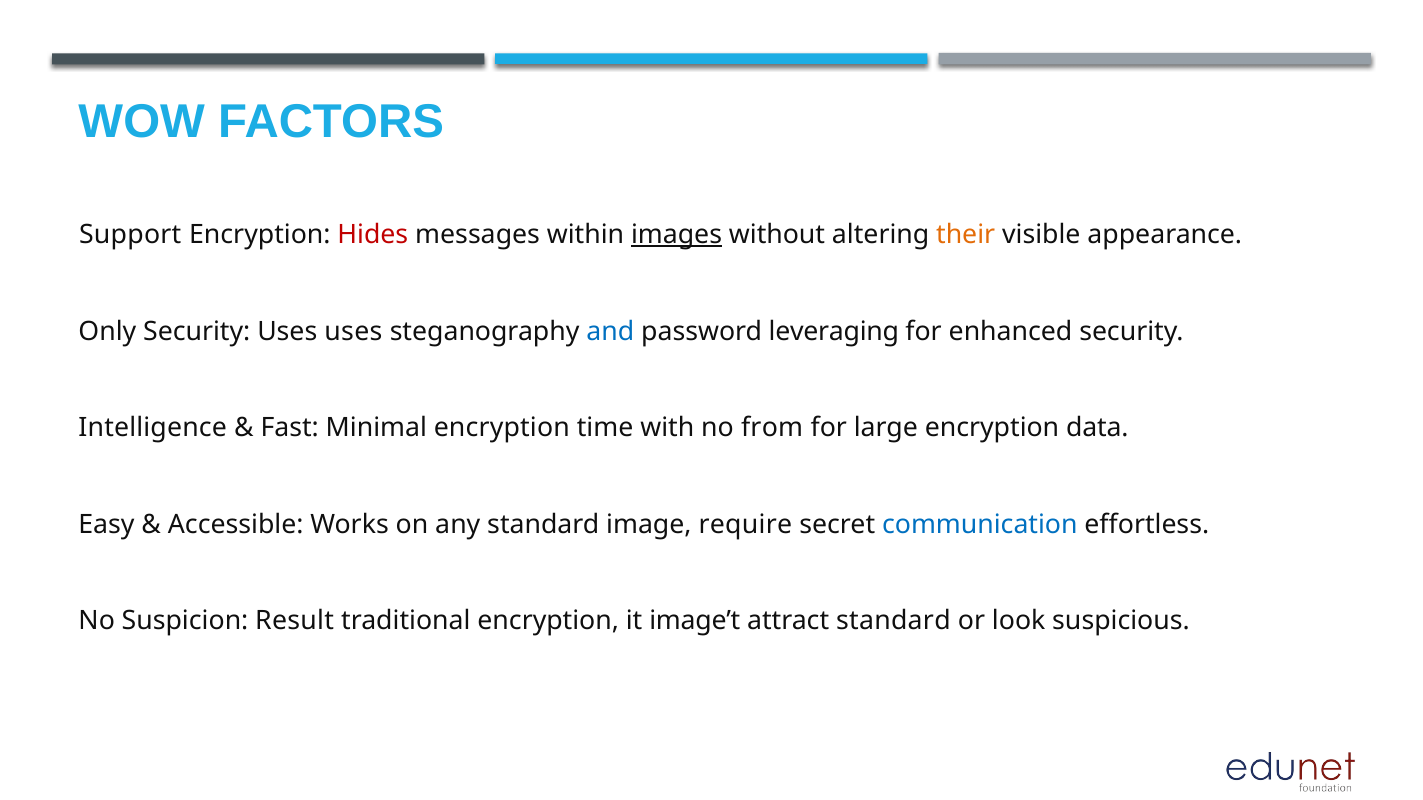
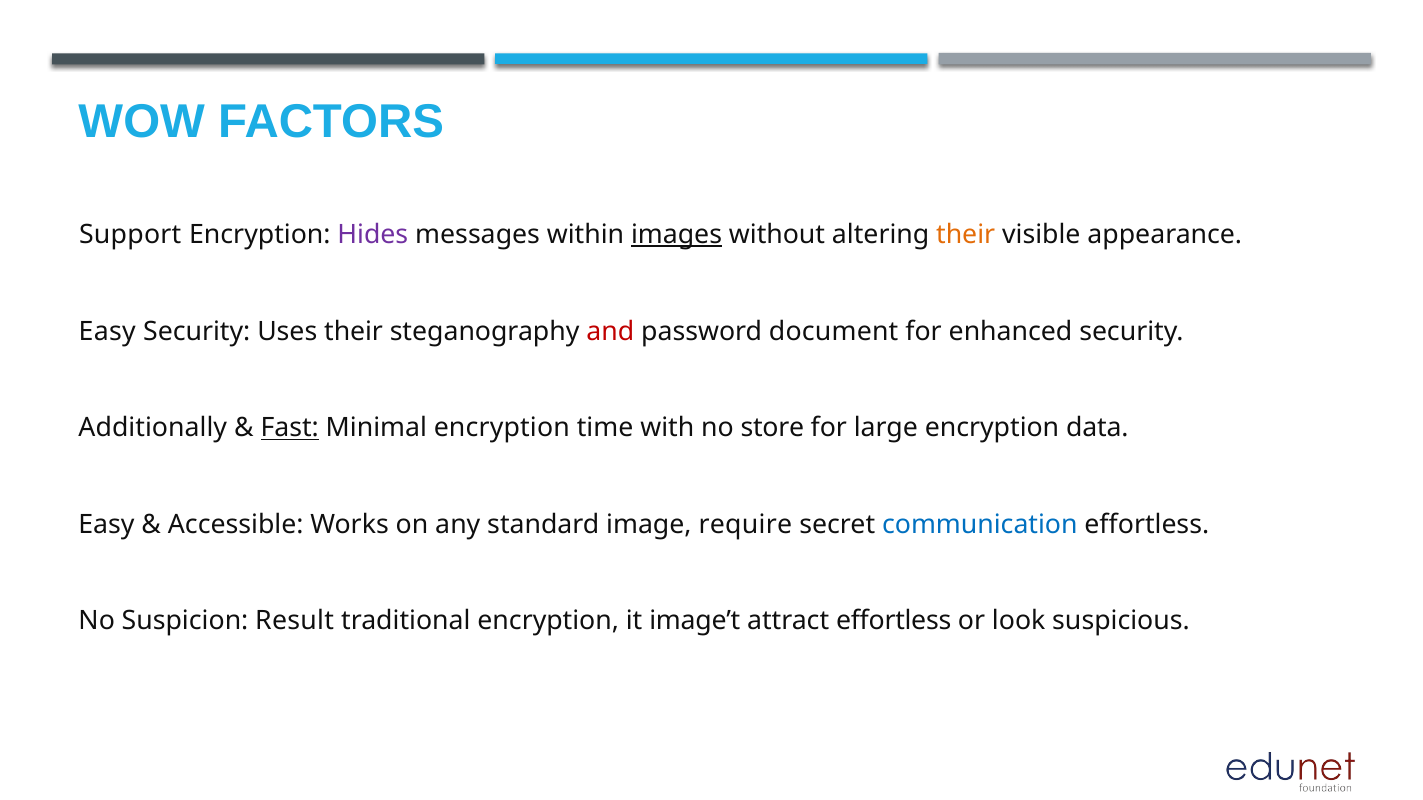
Hides colour: red -> purple
Only at (107, 331): Only -> Easy
Uses uses: uses -> their
and colour: blue -> red
leveraging: leveraging -> document
Intelligence: Intelligence -> Additionally
Fast underline: none -> present
from: from -> store
attract standard: standard -> effortless
